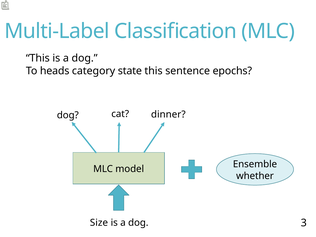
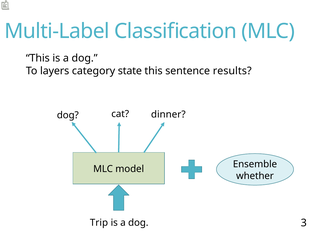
heads: heads -> layers
epochs: epochs -> results
Size: Size -> Trip
